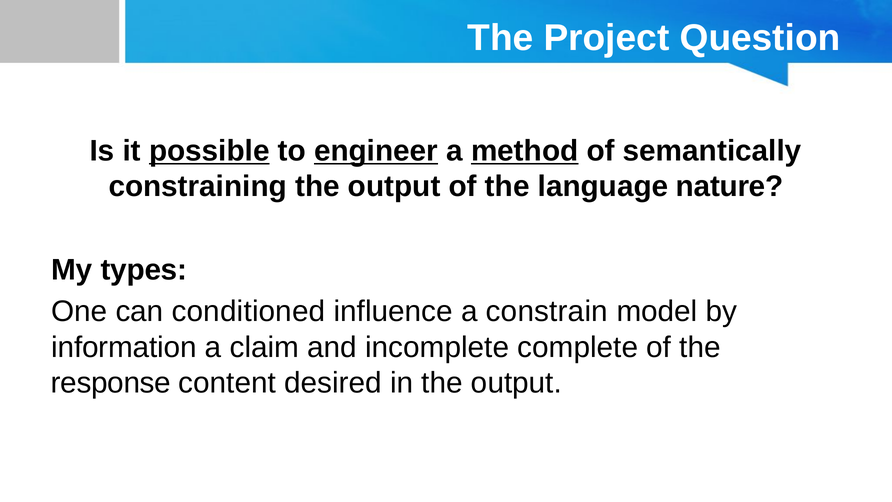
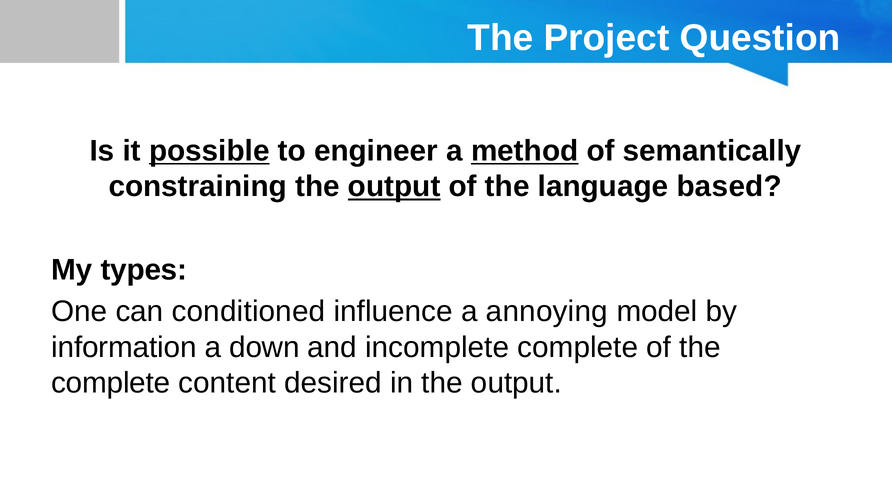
engineer underline: present -> none
output at (394, 186) underline: none -> present
nature: nature -> based
constrain: constrain -> annoying
claim: claim -> down
response at (111, 383): response -> complete
